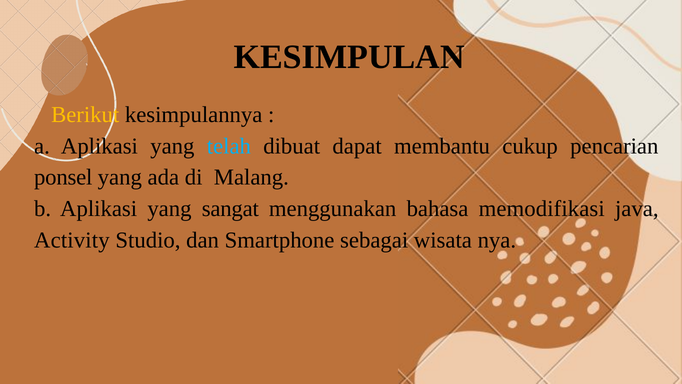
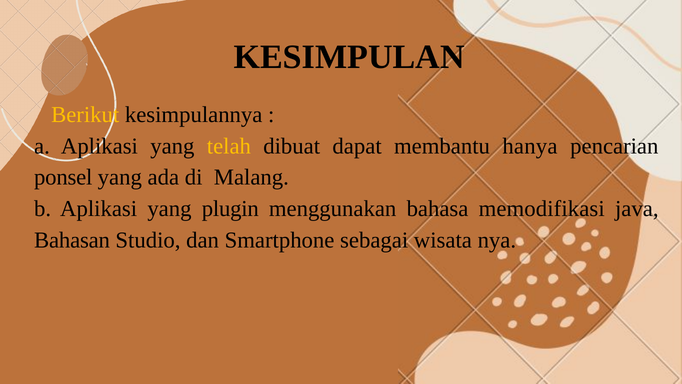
telah colour: light blue -> yellow
cukup: cukup -> hanya
sangat: sangat -> plugin
Activity: Activity -> Bahasan
